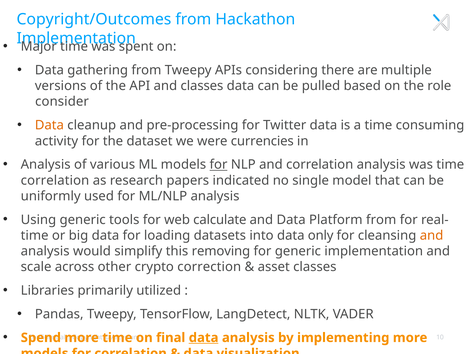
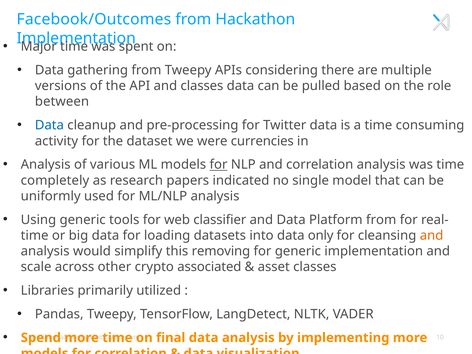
Copyright/Outcomes: Copyright/Outcomes -> Facebook/Outcomes
consider: consider -> between
Data at (49, 125) colour: orange -> blue
correlation at (55, 180): correlation -> completely
calculate: calculate -> classifier
correction: correction -> associated
data at (204, 338) underline: present -> none
